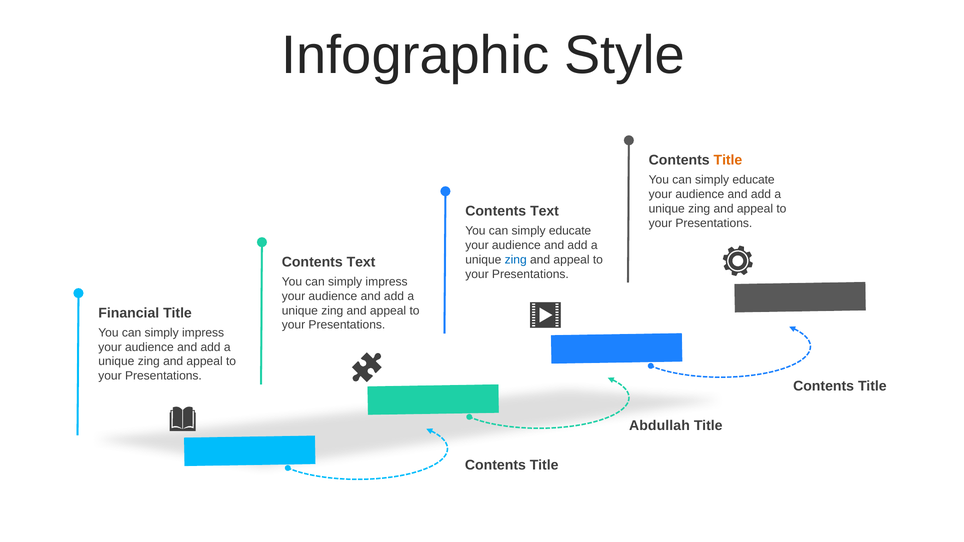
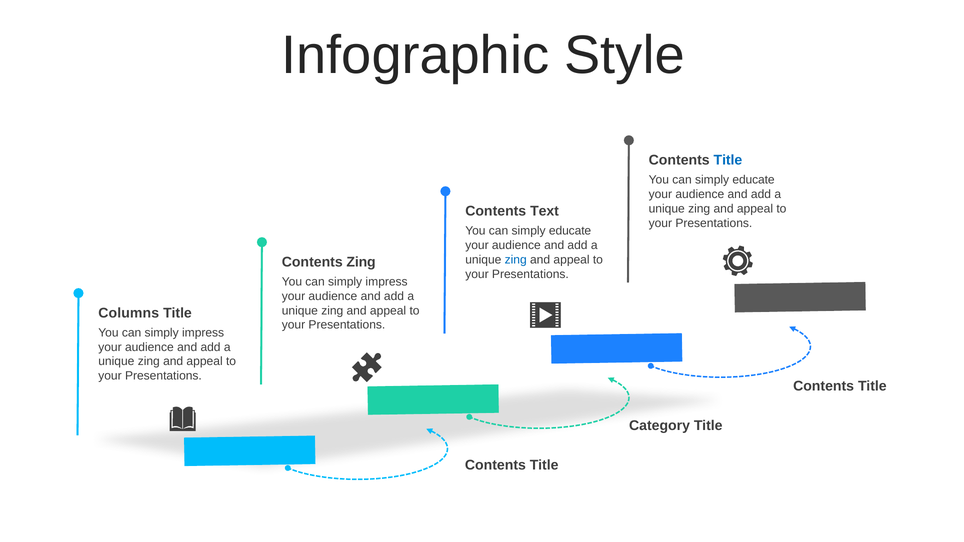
Title at (728, 160) colour: orange -> blue
Text at (361, 262): Text -> Zing
Financial: Financial -> Columns
Abdullah: Abdullah -> Category
